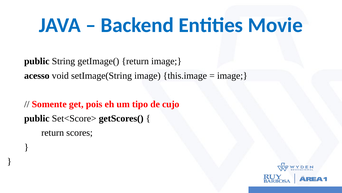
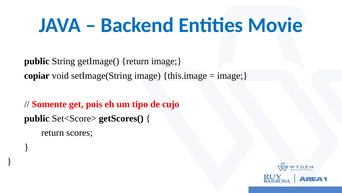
acesso: acesso -> copiar
